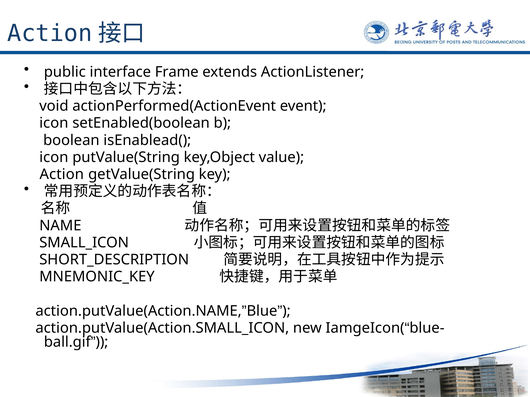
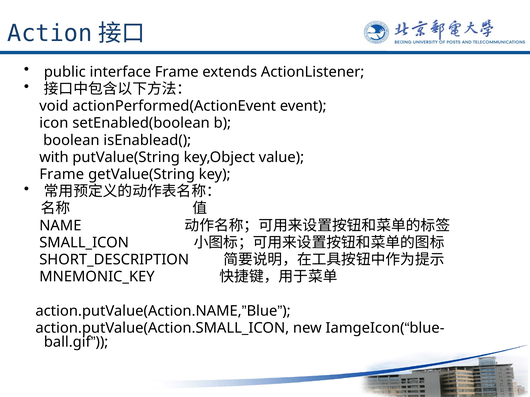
icon at (54, 157): icon -> with
Action at (62, 175): Action -> Frame
